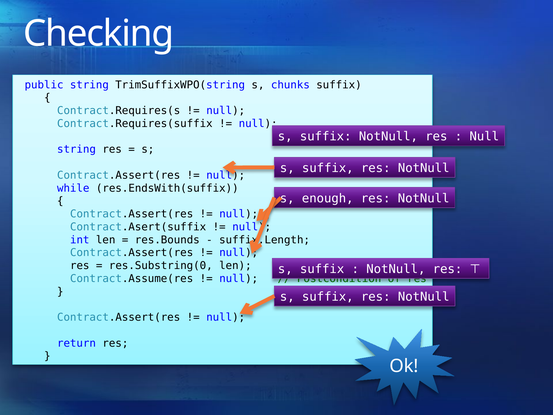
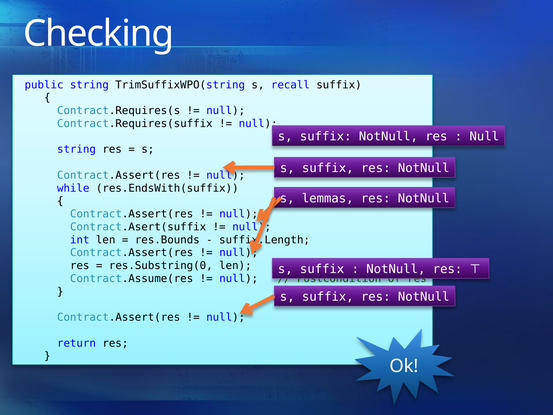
chunks: chunks -> recall
enough: enough -> lemmas
